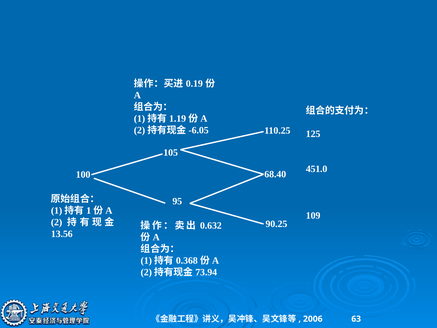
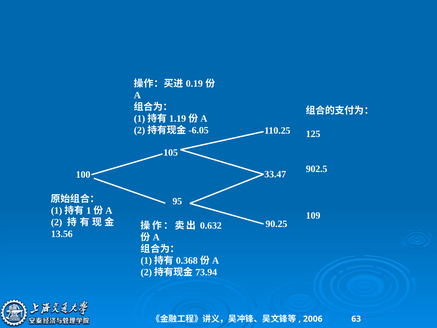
451.0: 451.0 -> 902.5
68.40: 68.40 -> 33.47
